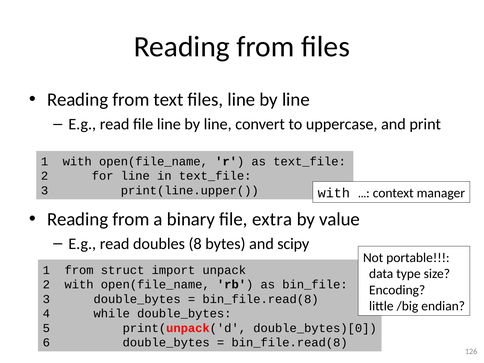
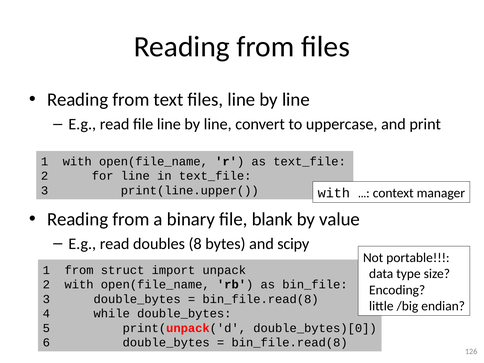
extra: extra -> blank
